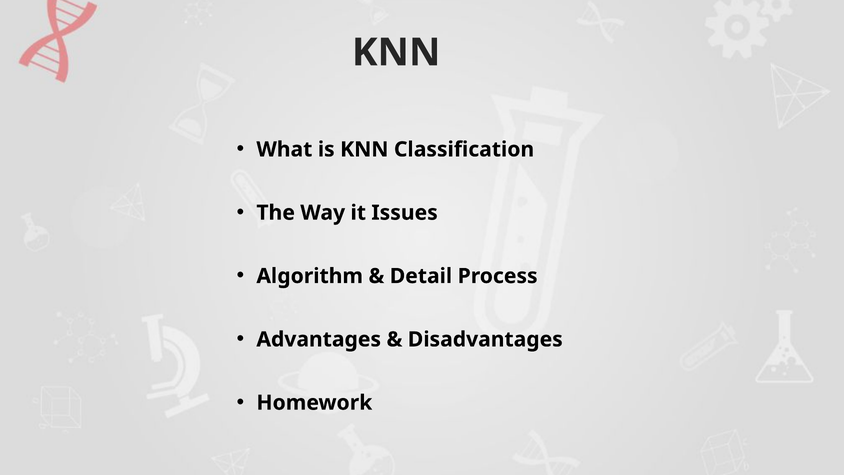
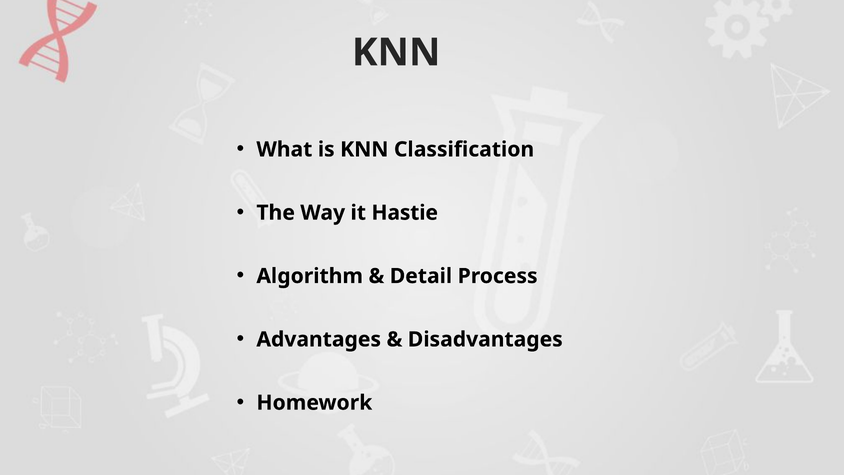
Issues: Issues -> Hastie
